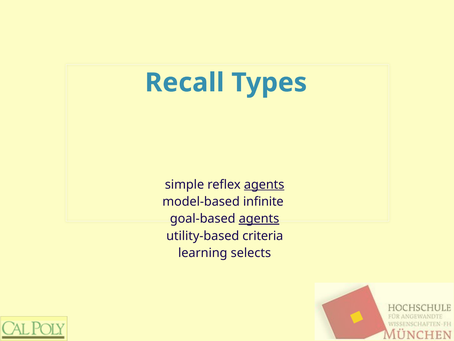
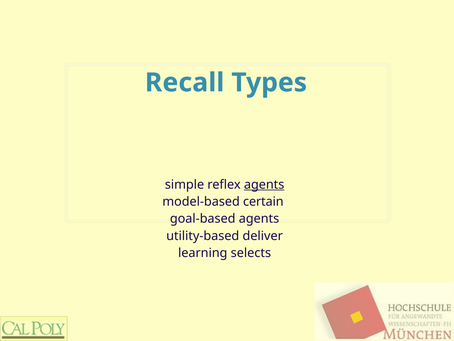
infinite: infinite -> certain
agents at (259, 218) underline: present -> none
criteria: criteria -> deliver
